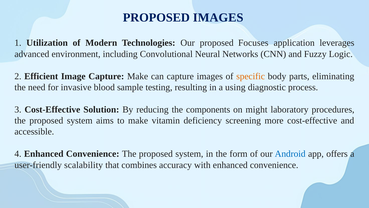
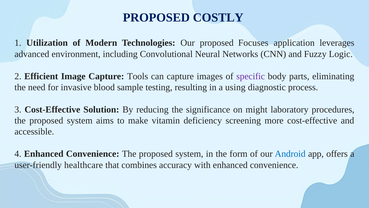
PROPOSED IMAGES: IMAGES -> COSTLY
Capture Make: Make -> Tools
specific colour: orange -> purple
components: components -> significance
scalability: scalability -> healthcare
